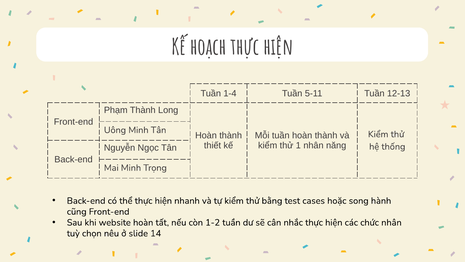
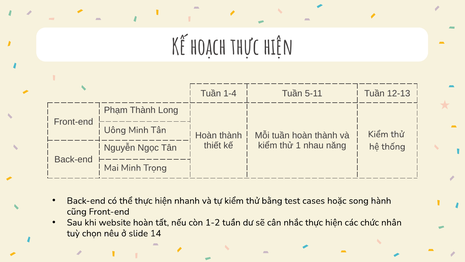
1 nhân: nhân -> nhau
